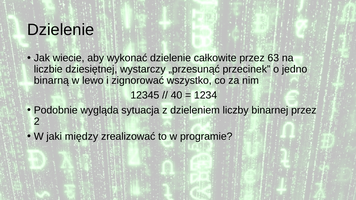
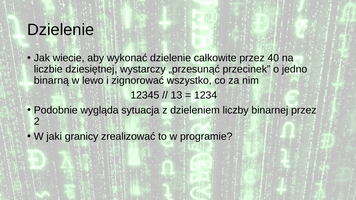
63: 63 -> 40
40: 40 -> 13
między: między -> granicy
